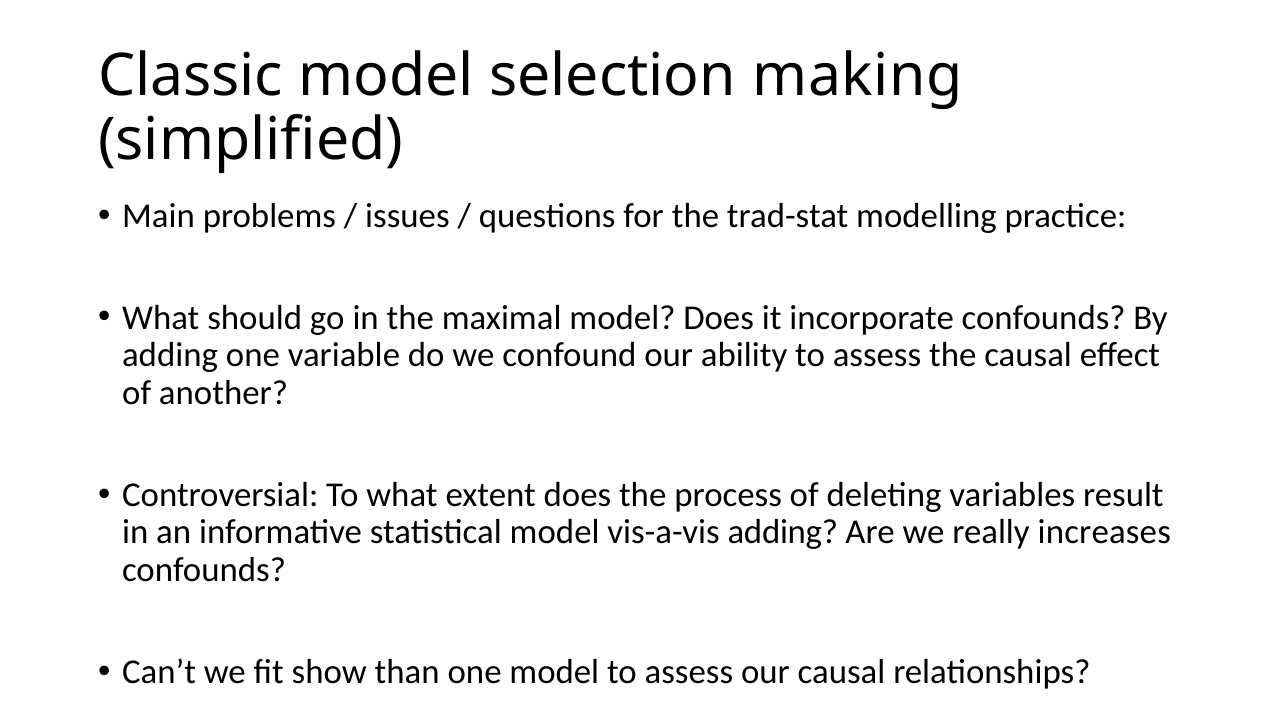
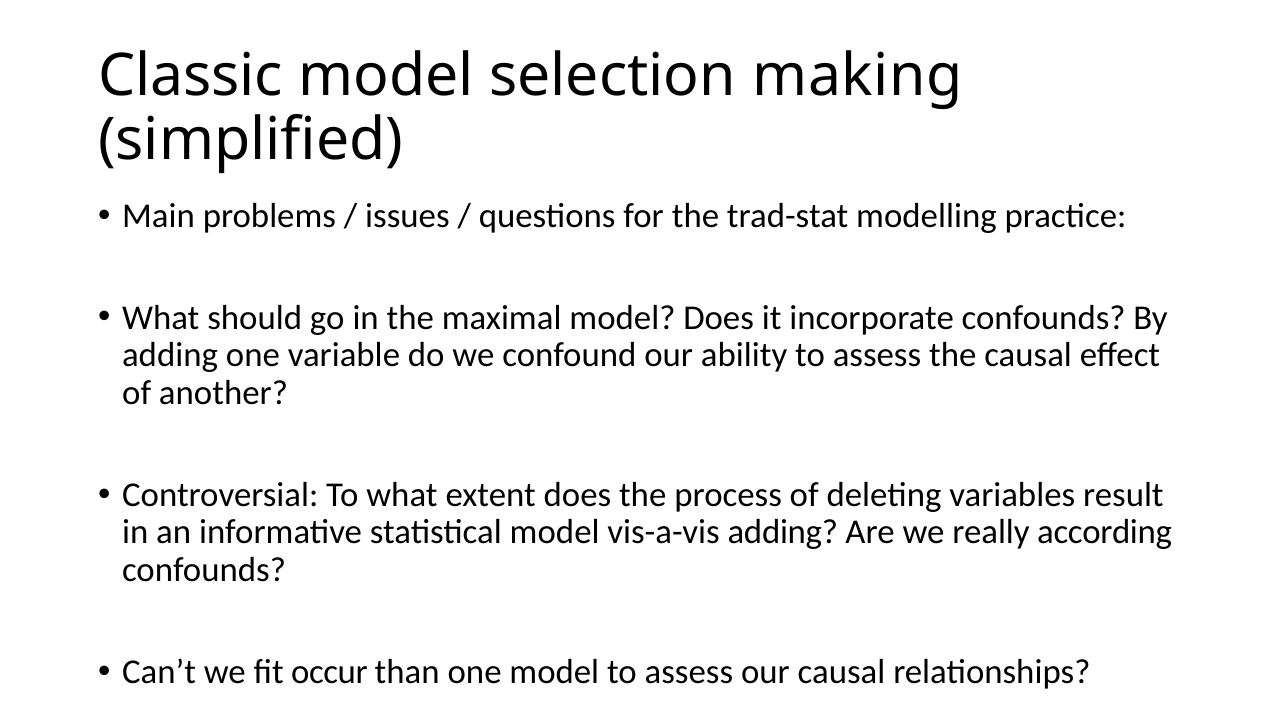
increases: increases -> according
show: show -> occur
